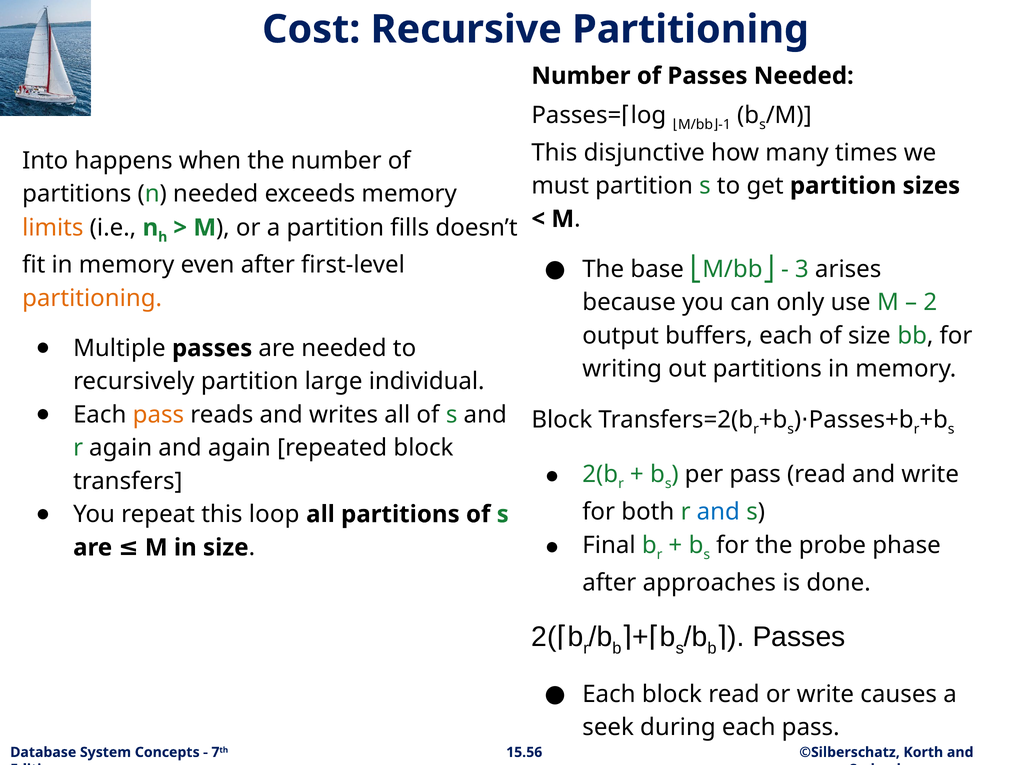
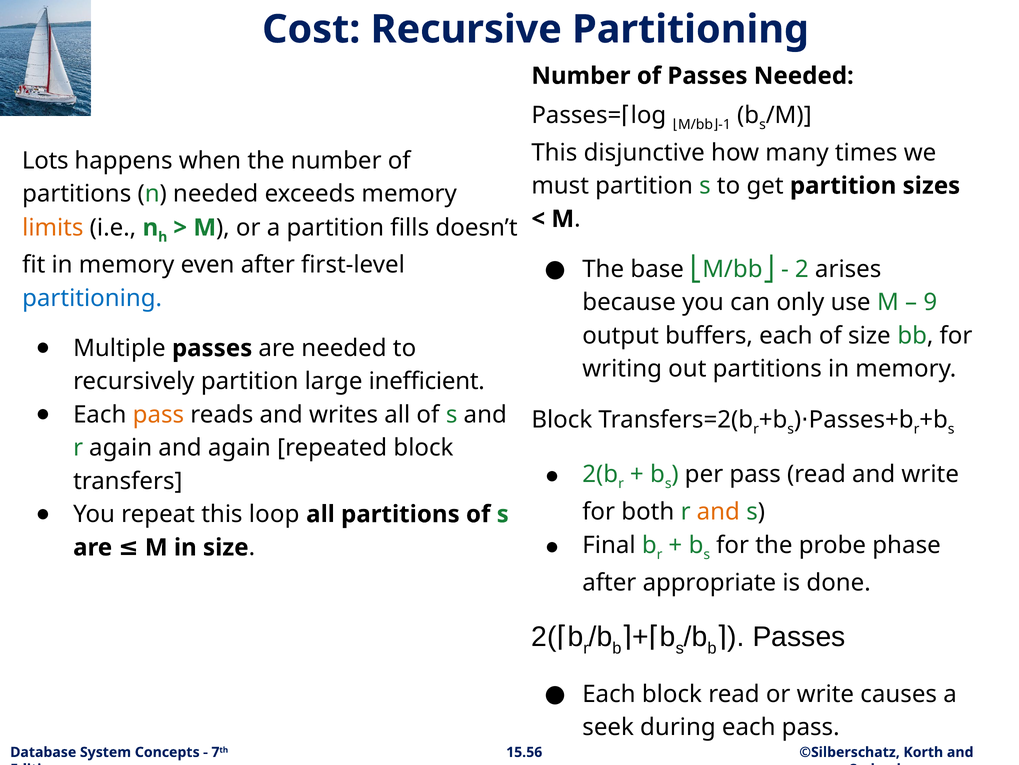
Into: Into -> Lots
3: 3 -> 2
partitioning at (92, 298) colour: orange -> blue
2: 2 -> 9
individual: individual -> inefficient
and at (718, 511) colour: blue -> orange
approaches: approaches -> appropriate
